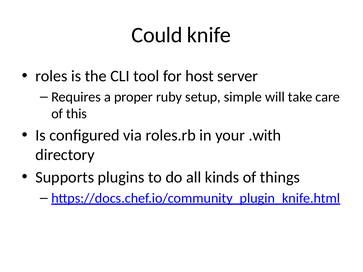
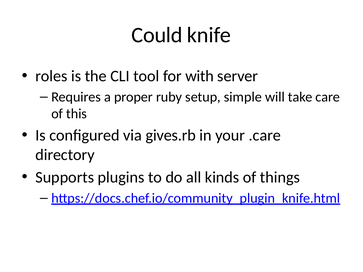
host: host -> with
roles.rb: roles.rb -> gives.rb
.with: .with -> .care
